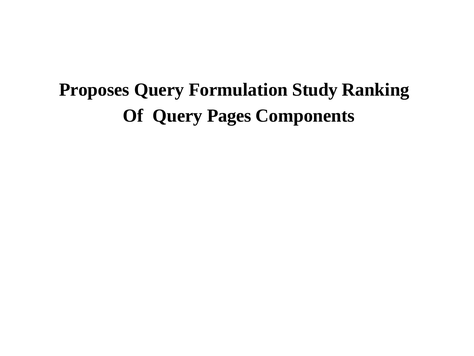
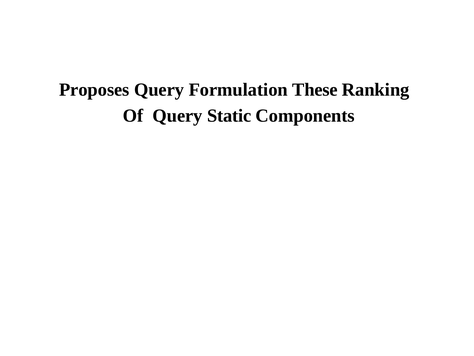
Study: Study -> These
Pages: Pages -> Static
